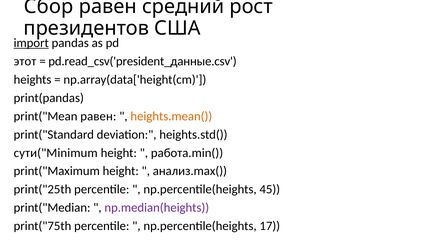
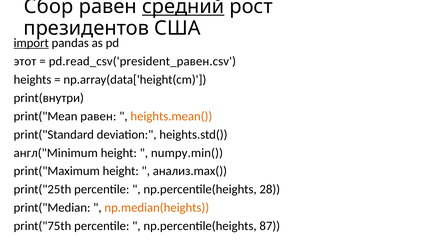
средний underline: none -> present
pd.read_csv('president_данные.csv: pd.read_csv('president_данные.csv -> pd.read_csv('president_равен.csv
print(pandas: print(pandas -> print(внутри
сути("Minimum: сути("Minimum -> англ("Minimum
работа.min(: работа.min( -> numpy.min(
45: 45 -> 28
np.median(heights colour: purple -> orange
17: 17 -> 87
